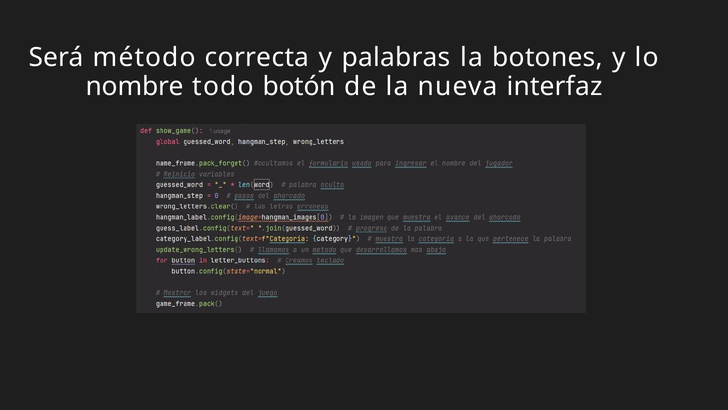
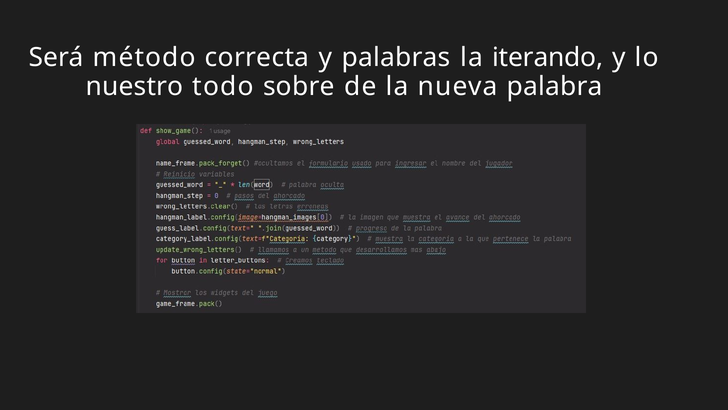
botones: botones -> iterando
nombre: nombre -> nuestro
botón: botón -> sobre
interfaz: interfaz -> palabra
